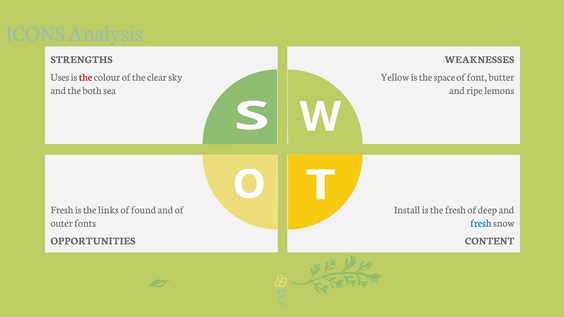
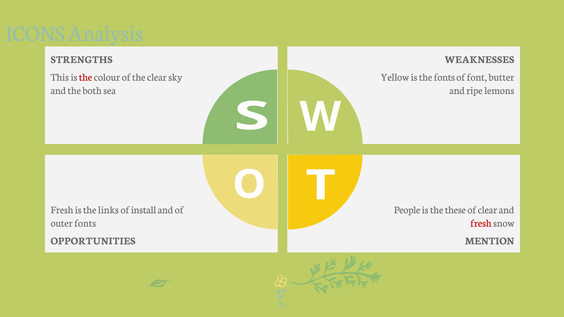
Uses: Uses -> This
the space: space -> fonts
found: found -> install
Install: Install -> People
the fresh: fresh -> these
of deep: deep -> clear
fresh at (481, 223) colour: blue -> red
CONTENT: CONTENT -> MENTION
